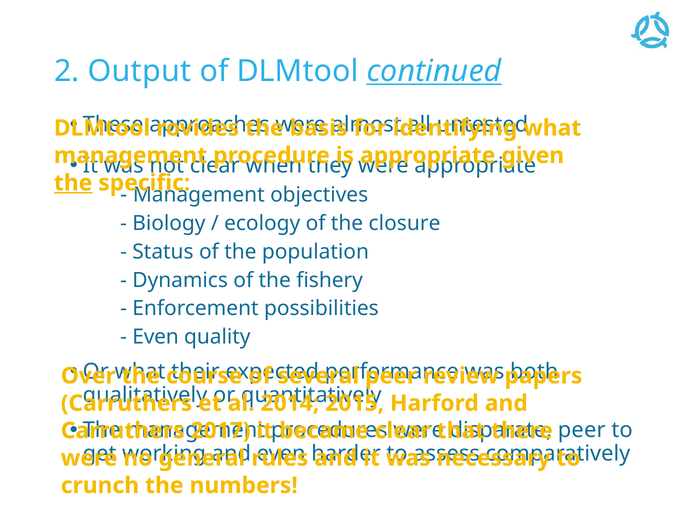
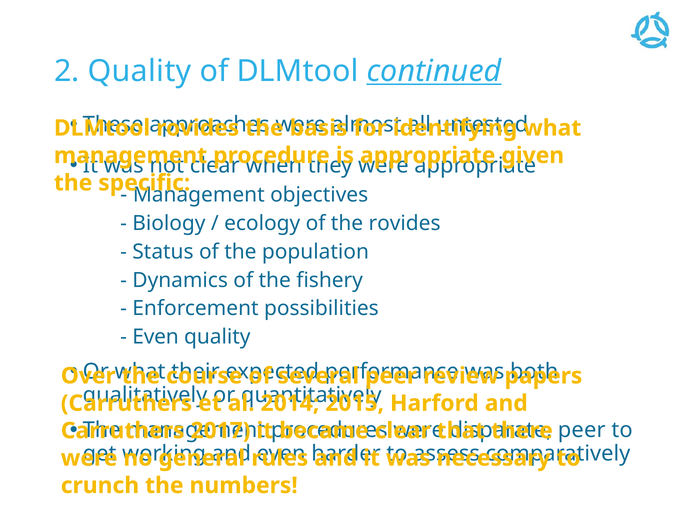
2 Output: Output -> Quality
the at (73, 183) underline: present -> none
the closure: closure -> rovides
